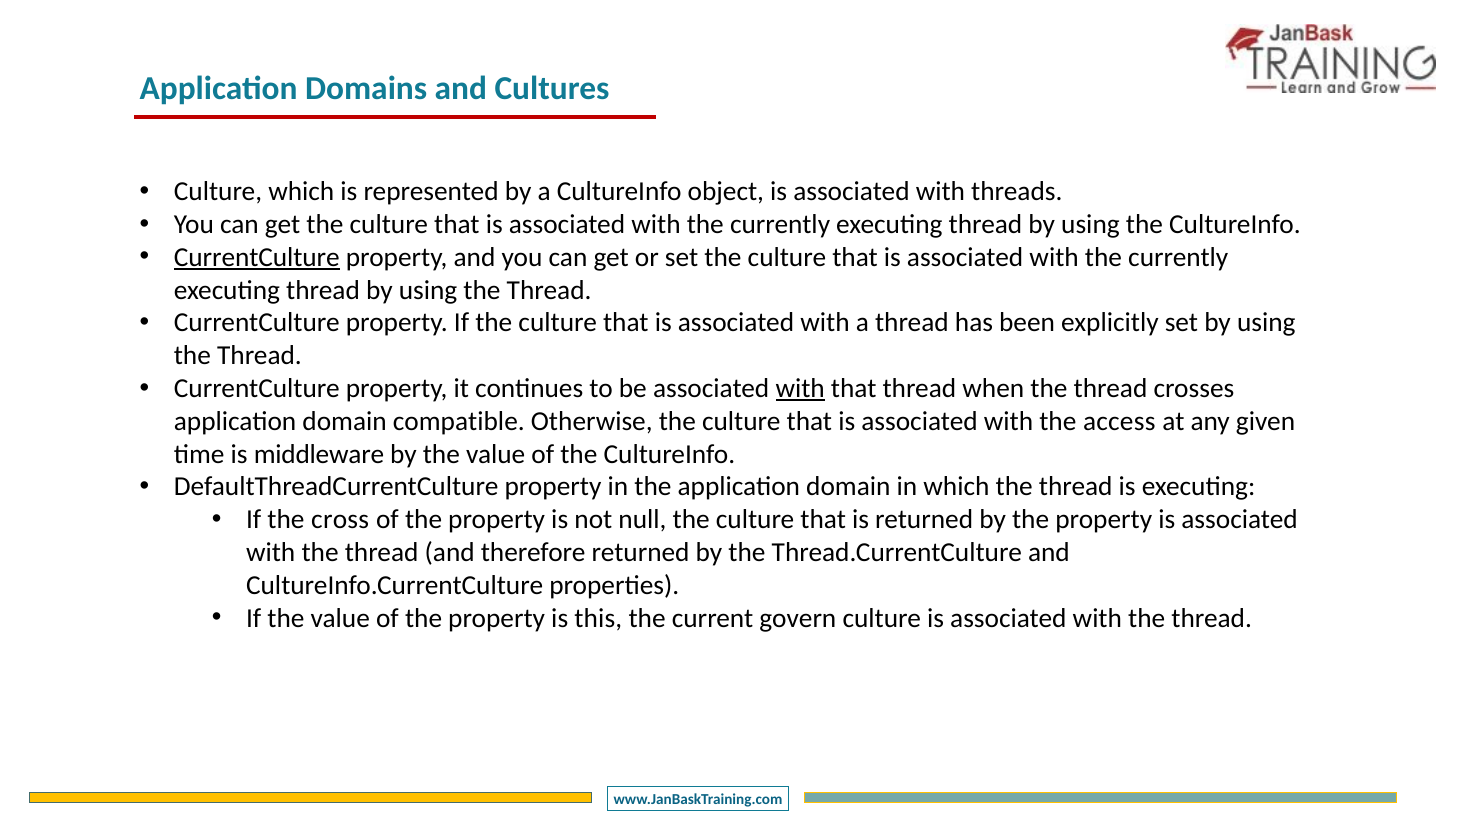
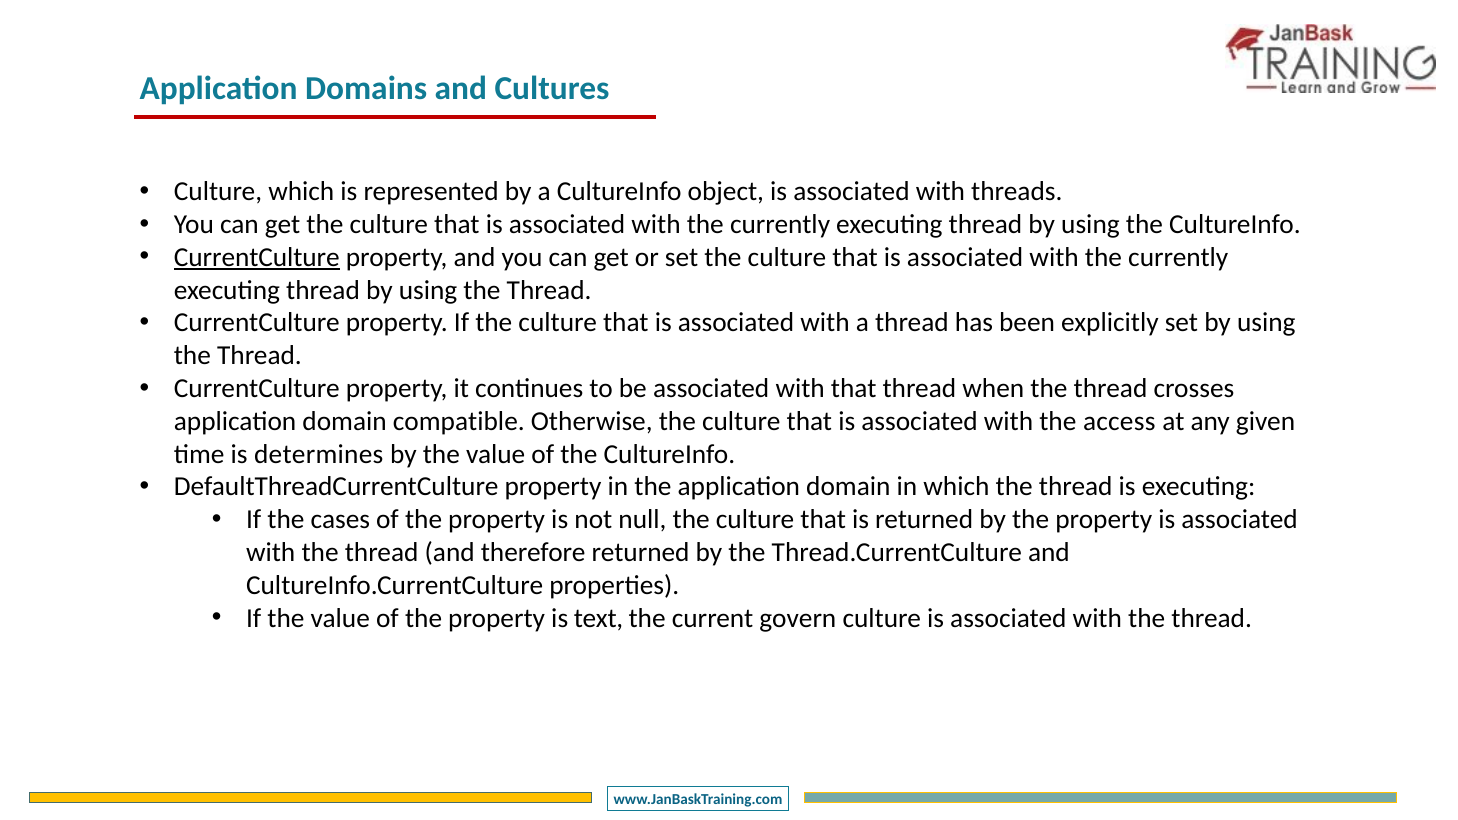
with at (800, 389) underline: present -> none
middleware: middleware -> determines
cross: cross -> cases
this: this -> text
